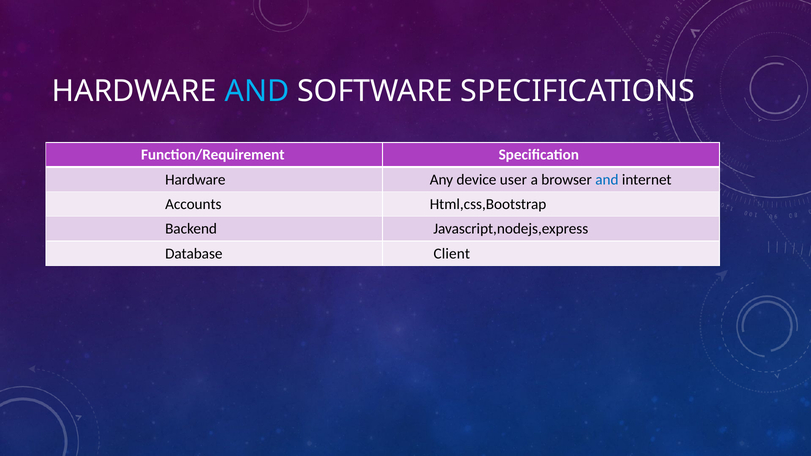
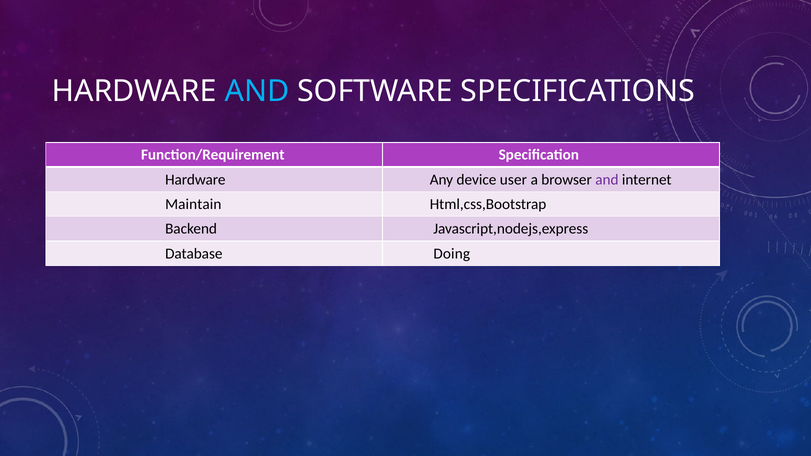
and at (607, 180) colour: blue -> purple
Accounts: Accounts -> Maintain
Client: Client -> Doing
